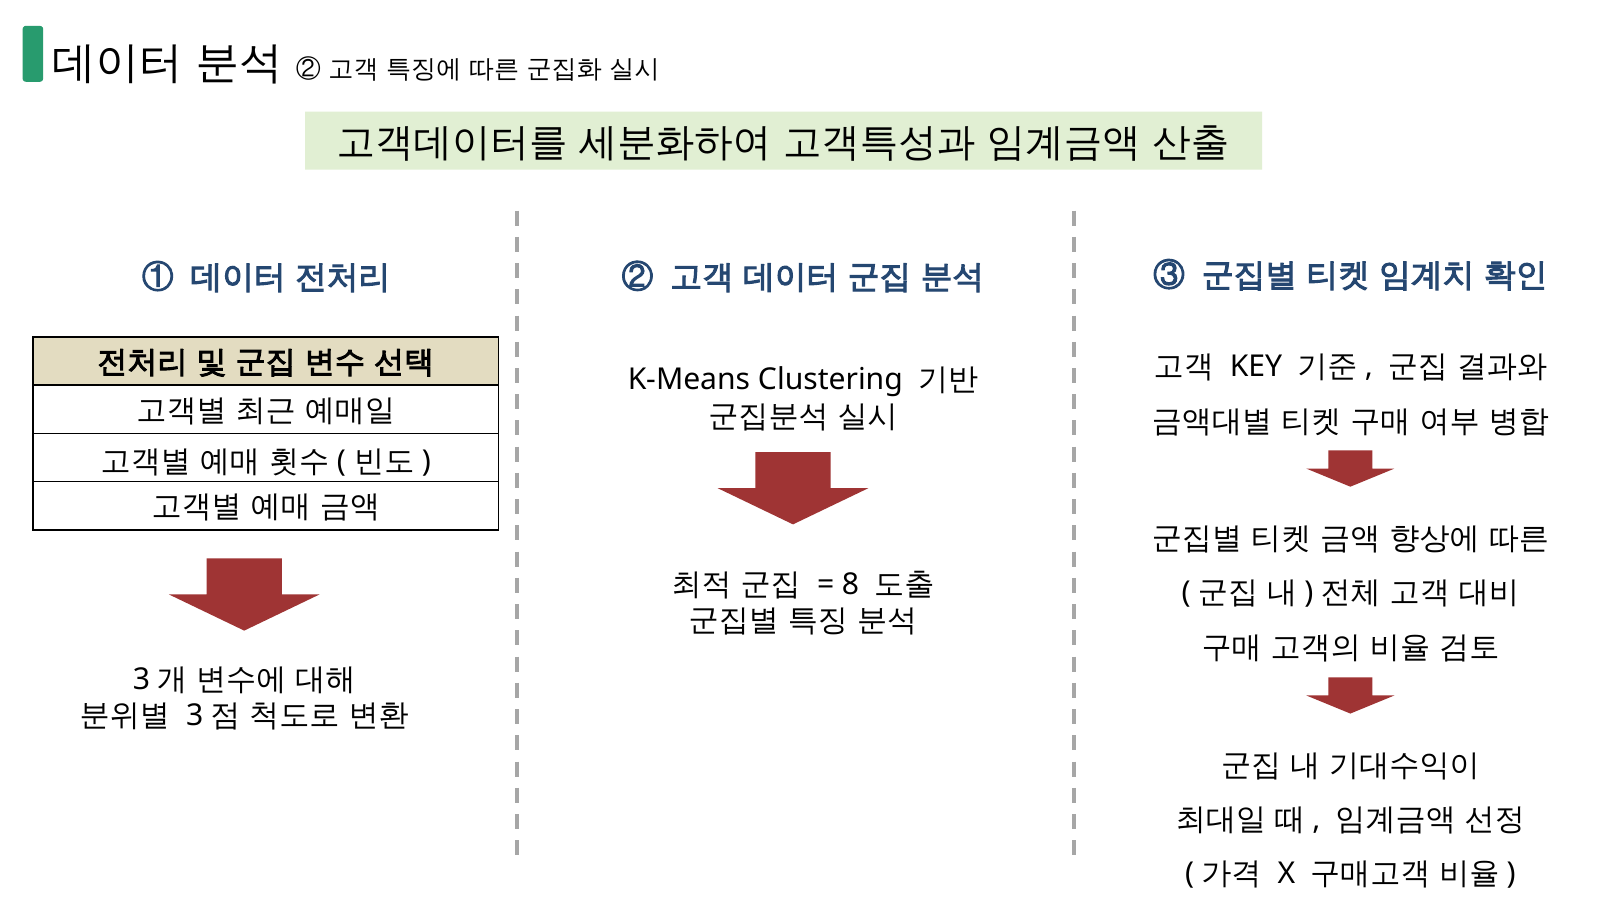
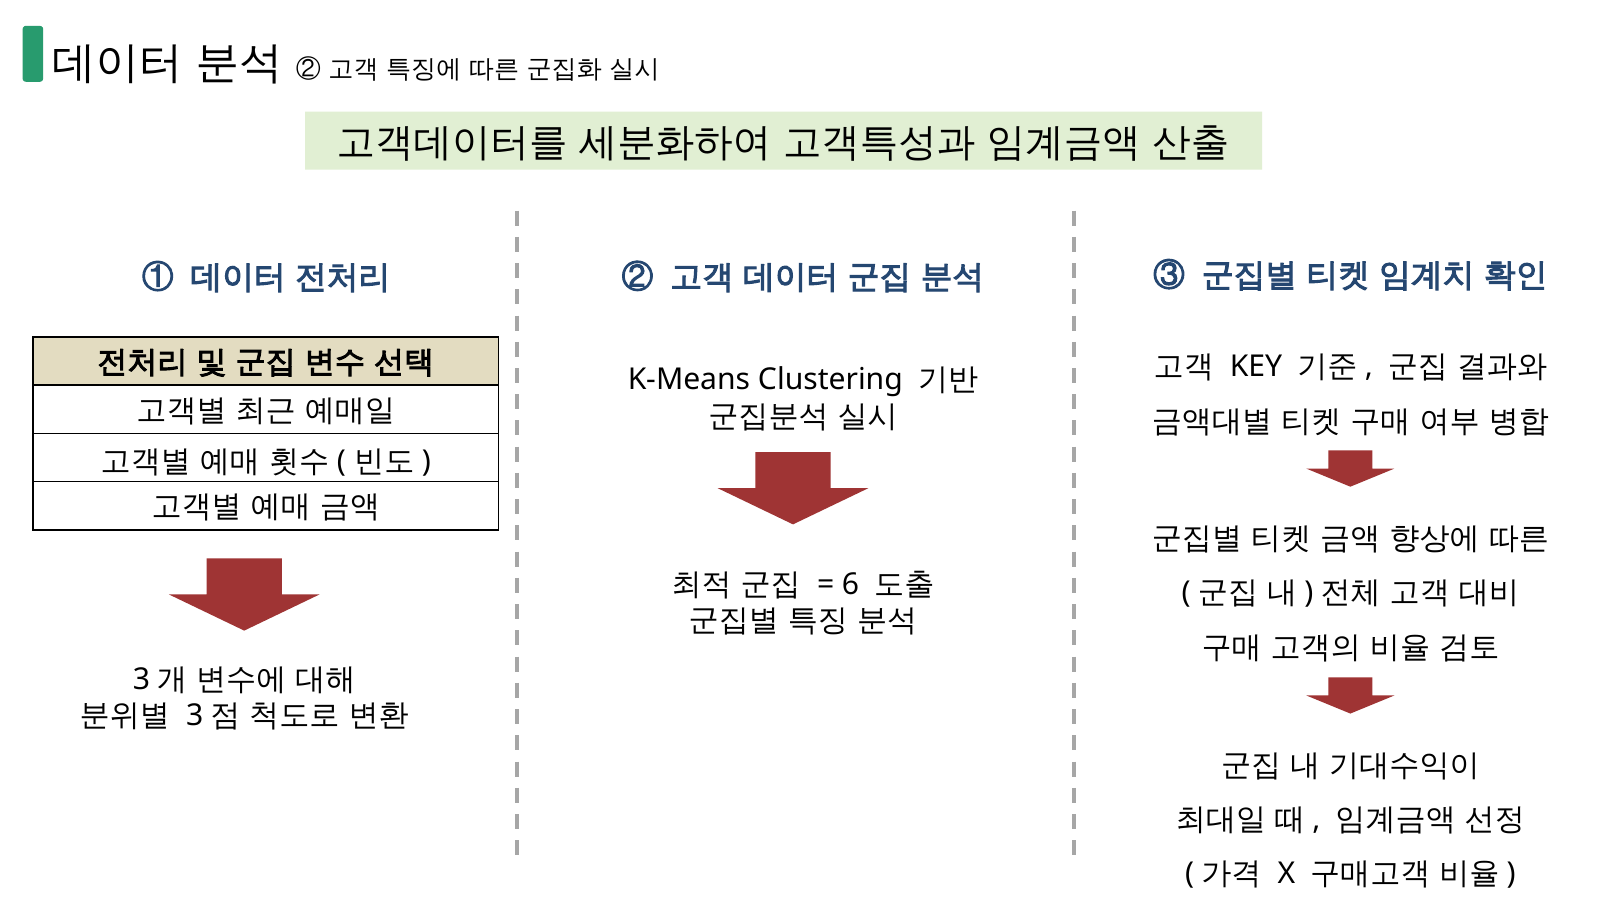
8: 8 -> 6
